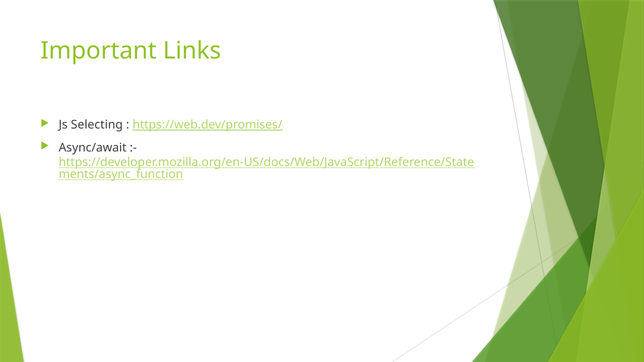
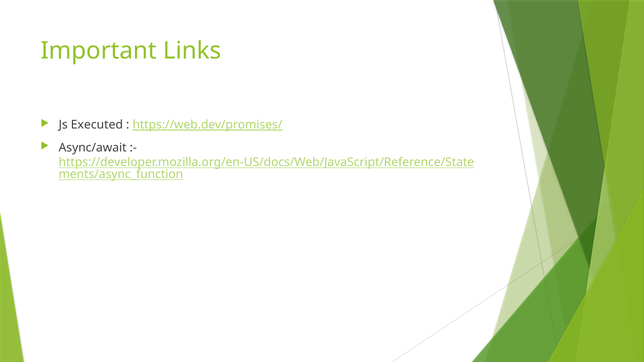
Selecting: Selecting -> Executed
